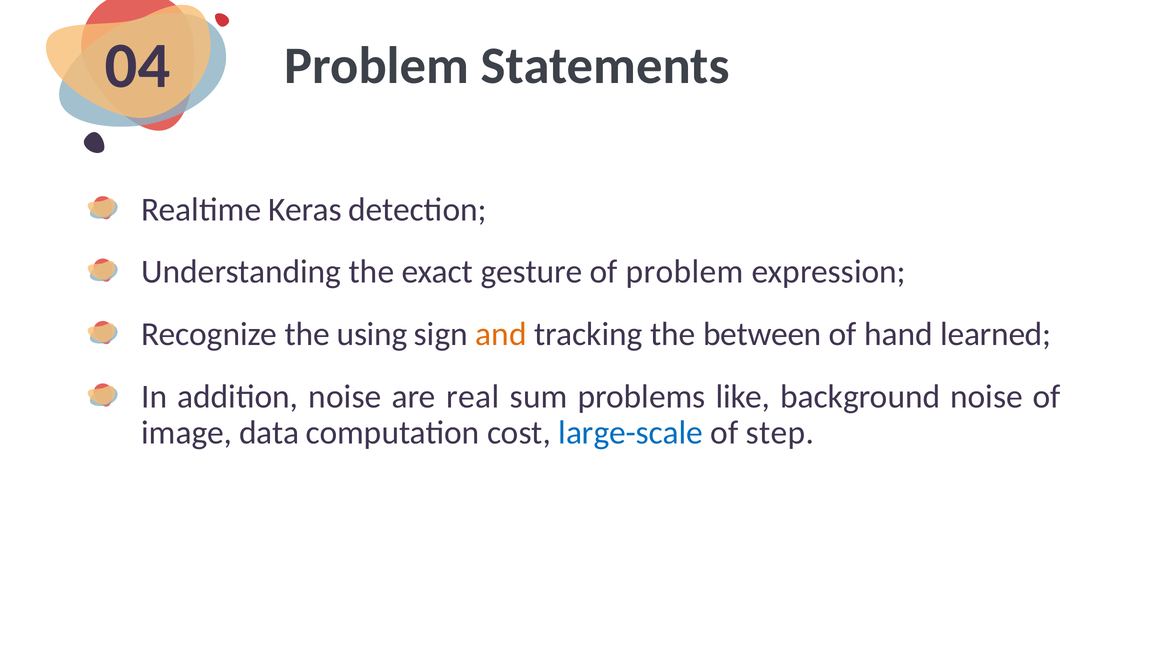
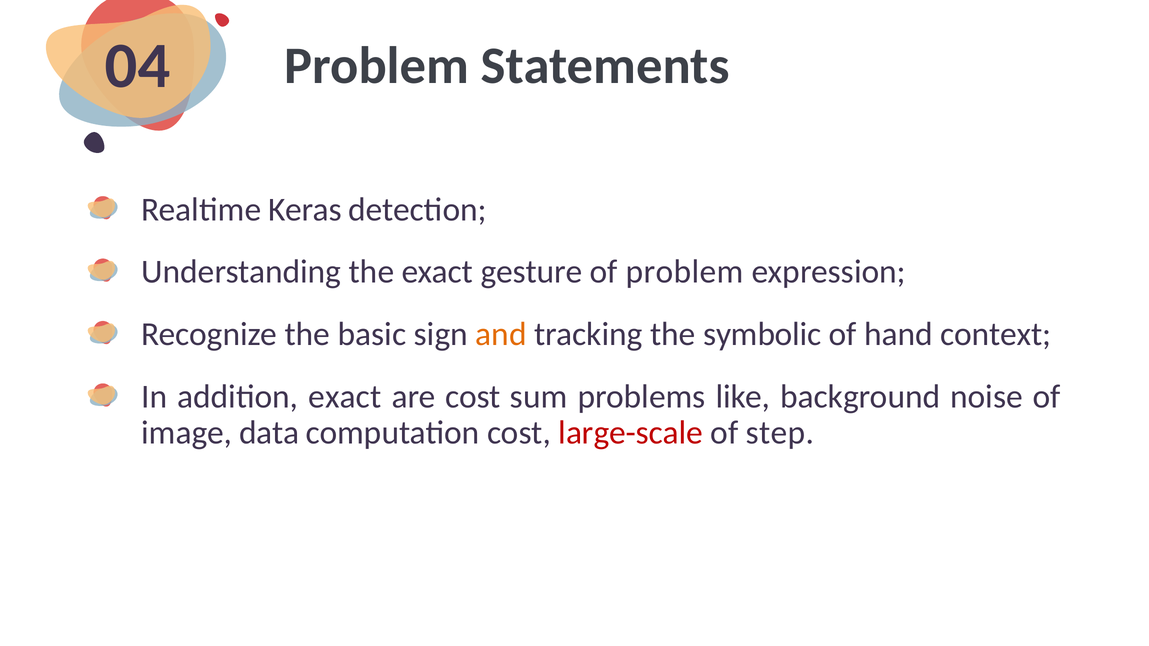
using: using -> basic
between: between -> symbolic
learned: learned -> context
addition noise: noise -> exact
are real: real -> cost
large-scale colour: blue -> red
